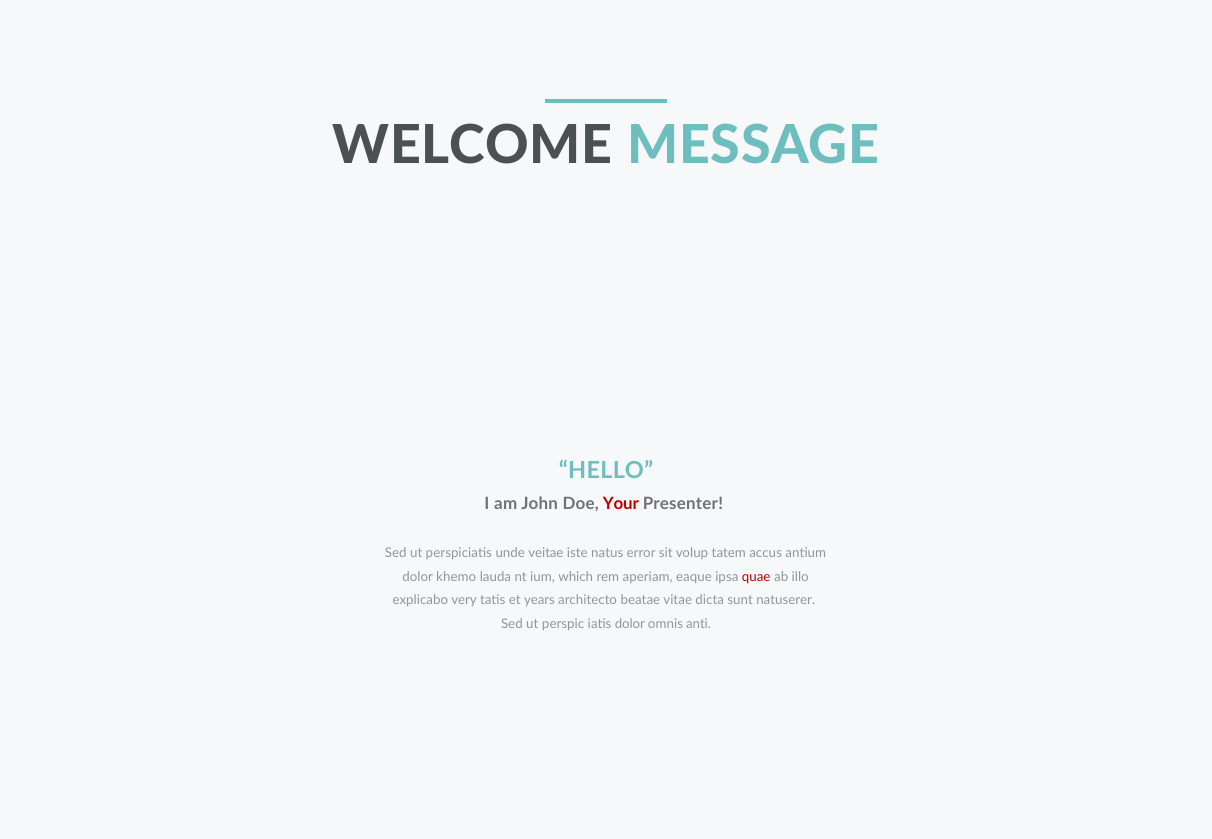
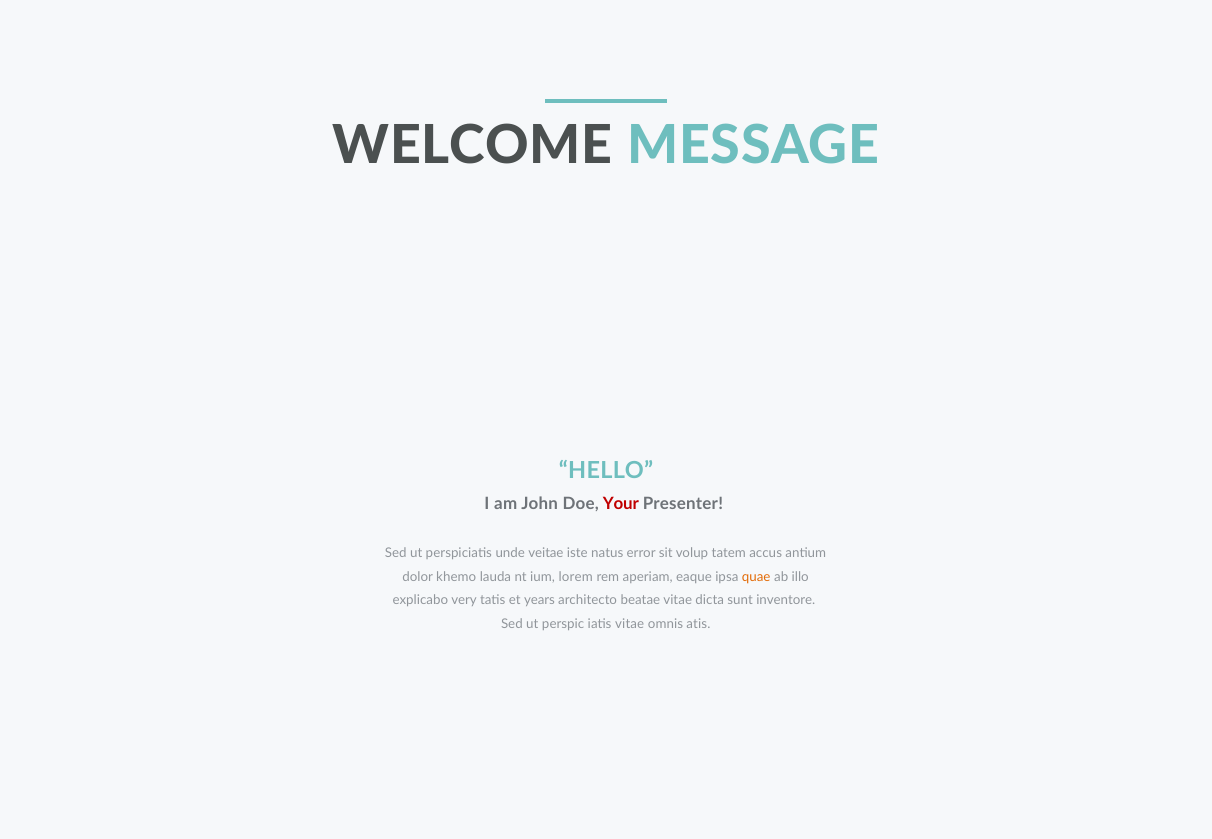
which: which -> lorem
quae colour: red -> orange
natuserer: natuserer -> inventore
iatis dolor: dolor -> vitae
anti: anti -> atis
